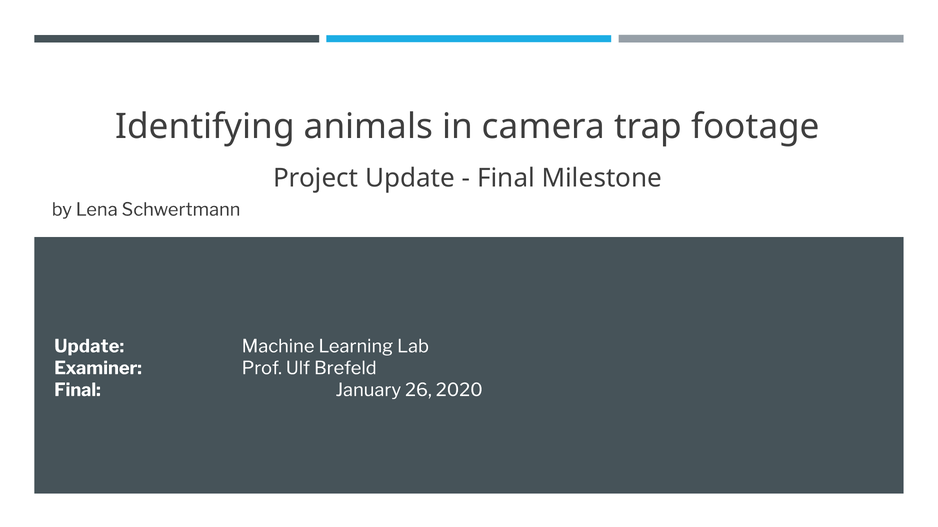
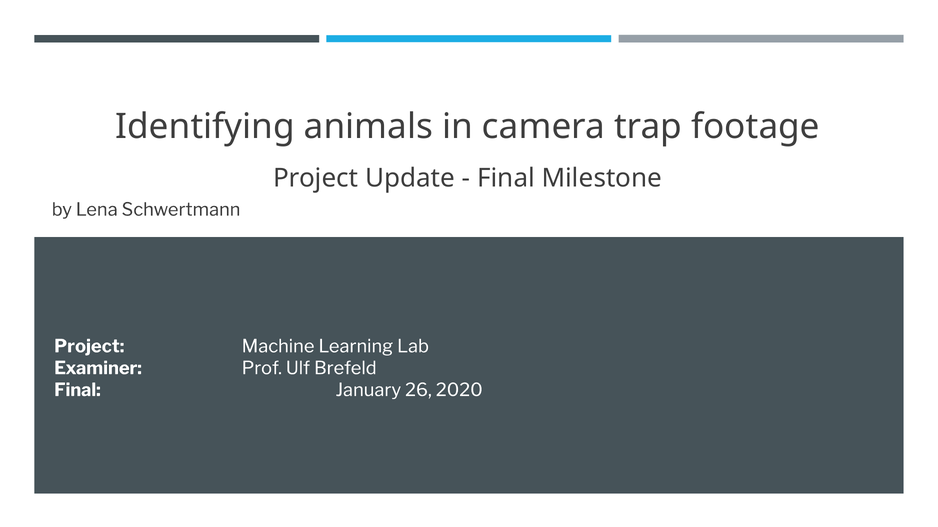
Update at (89, 347): Update -> Project
